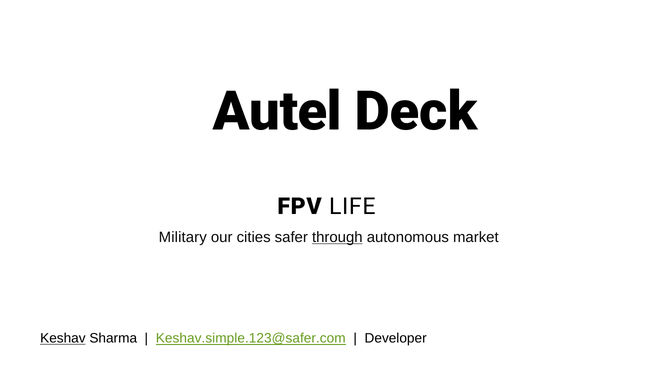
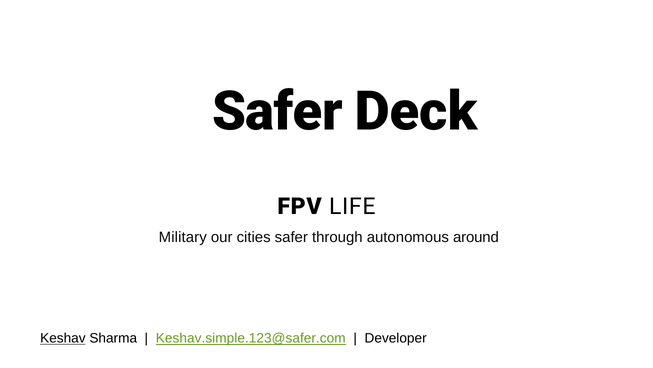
Autel at (277, 112): Autel -> Safer
through underline: present -> none
market: market -> around
